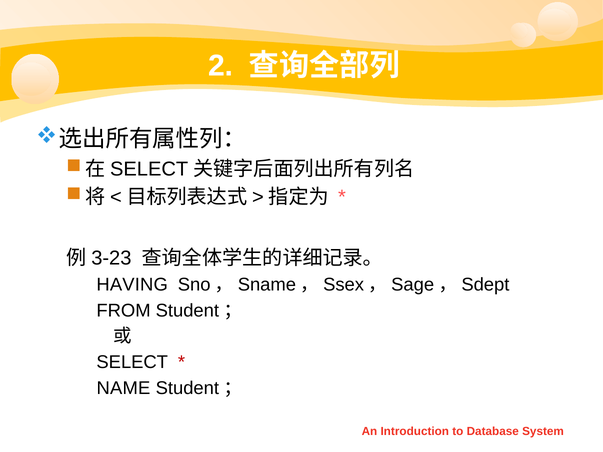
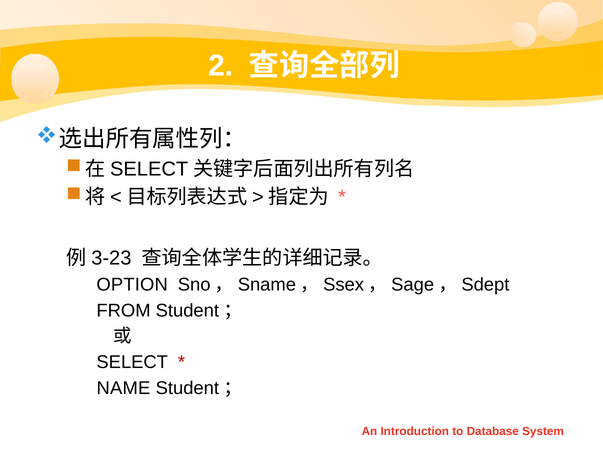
HAVING: HAVING -> OPTION
